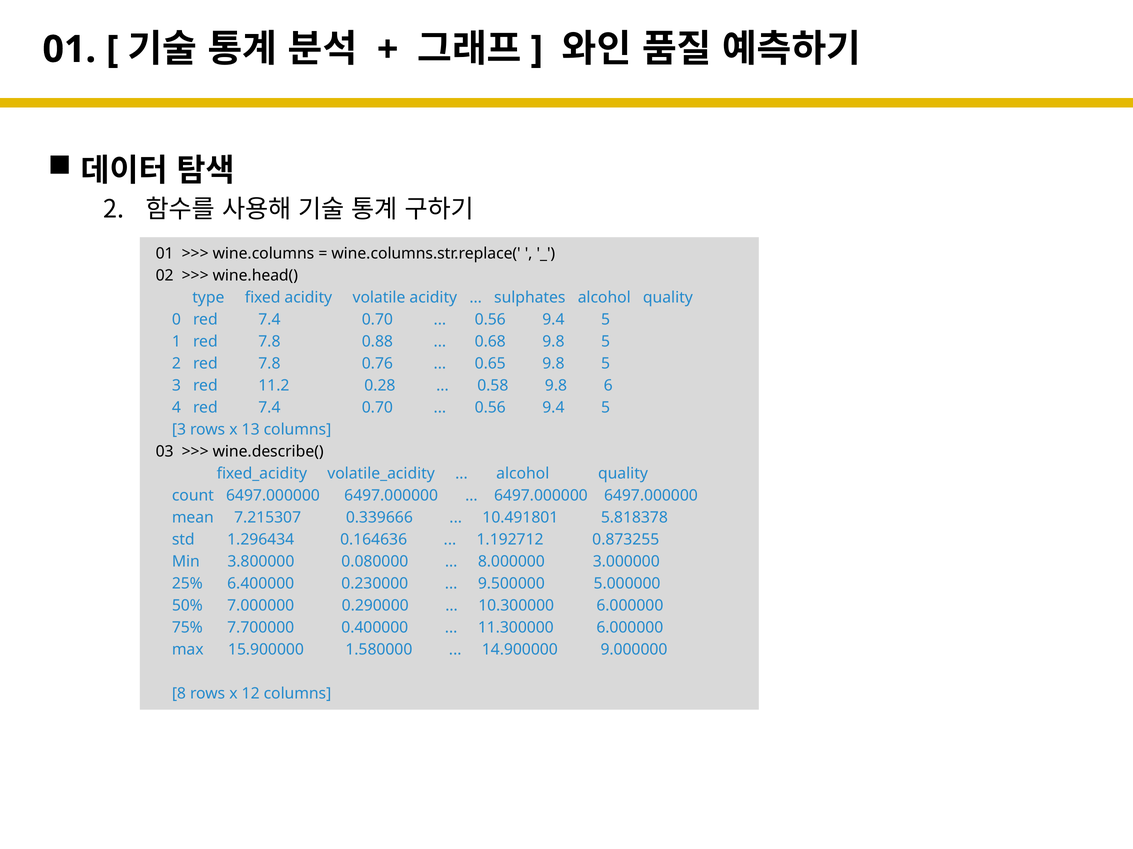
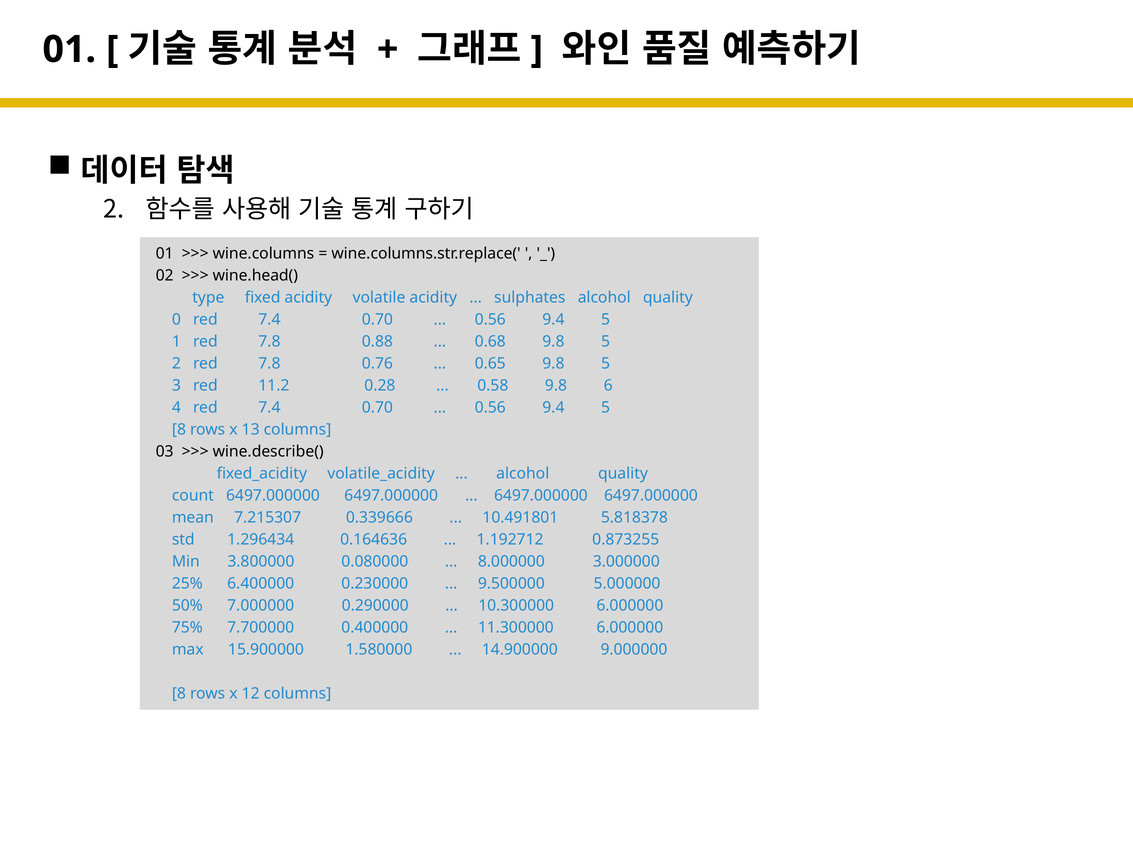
3 at (179, 430): 3 -> 8
